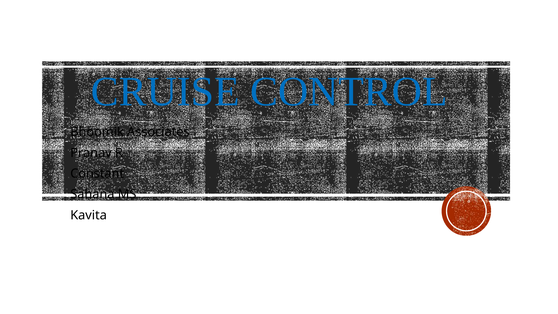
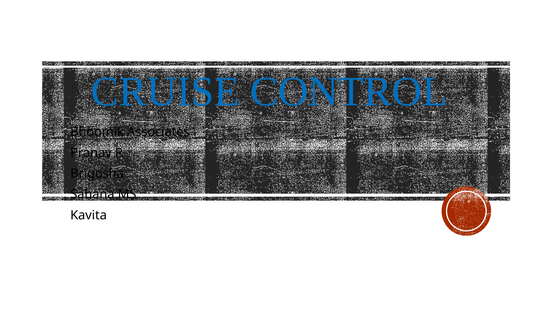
Constant: Constant -> Brigosha
